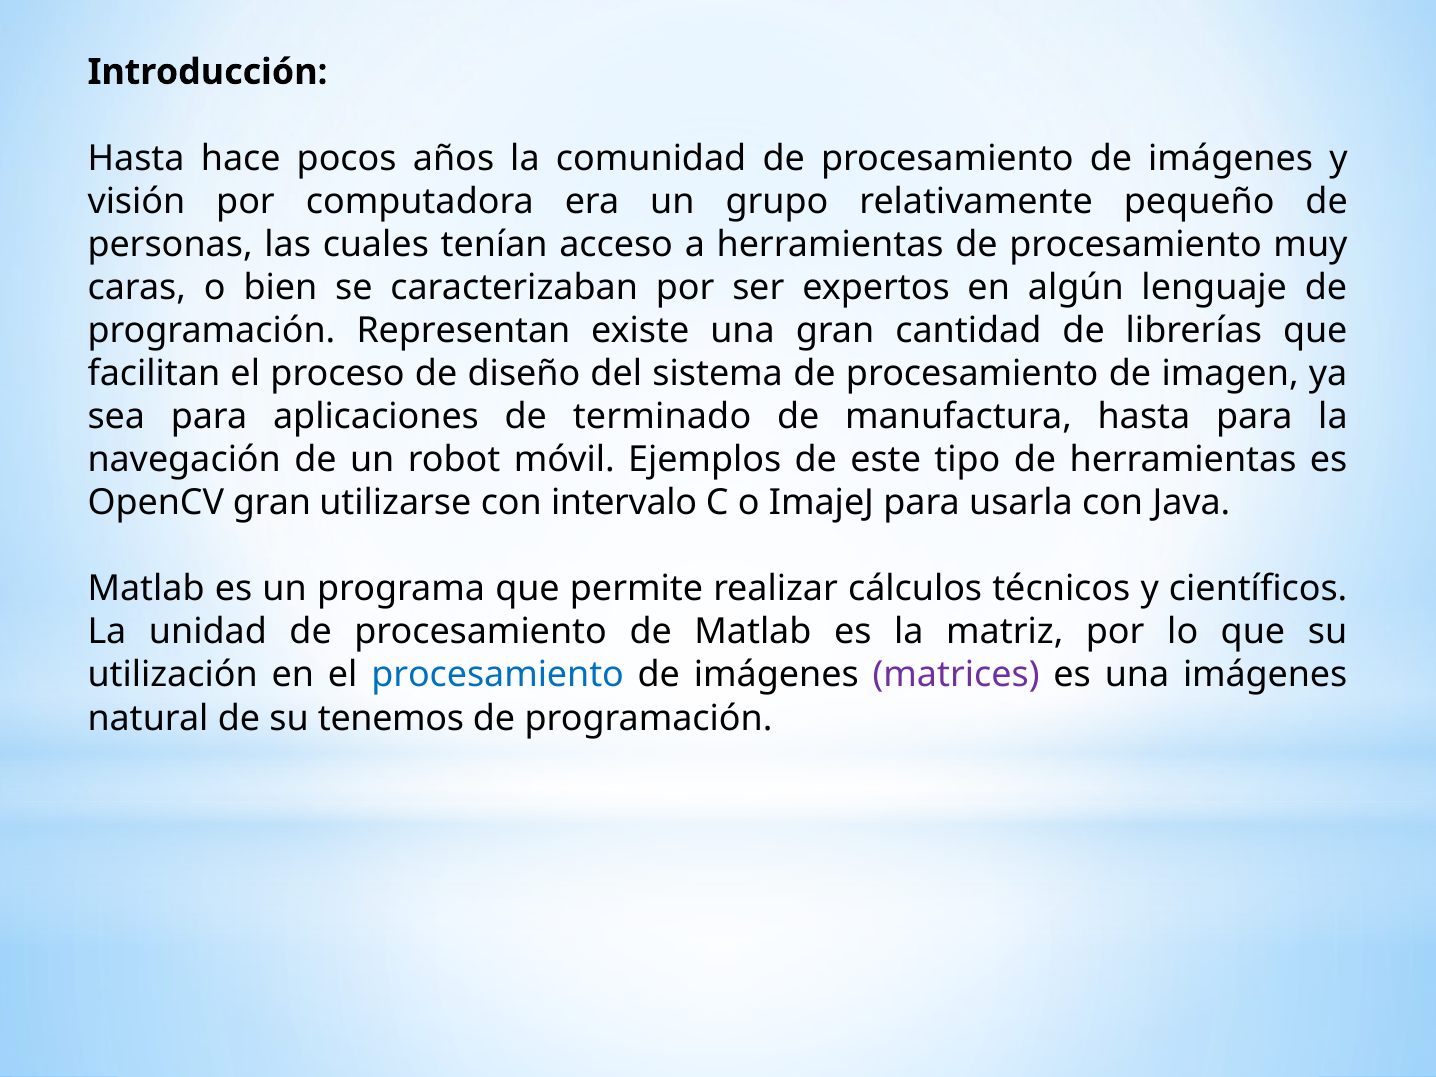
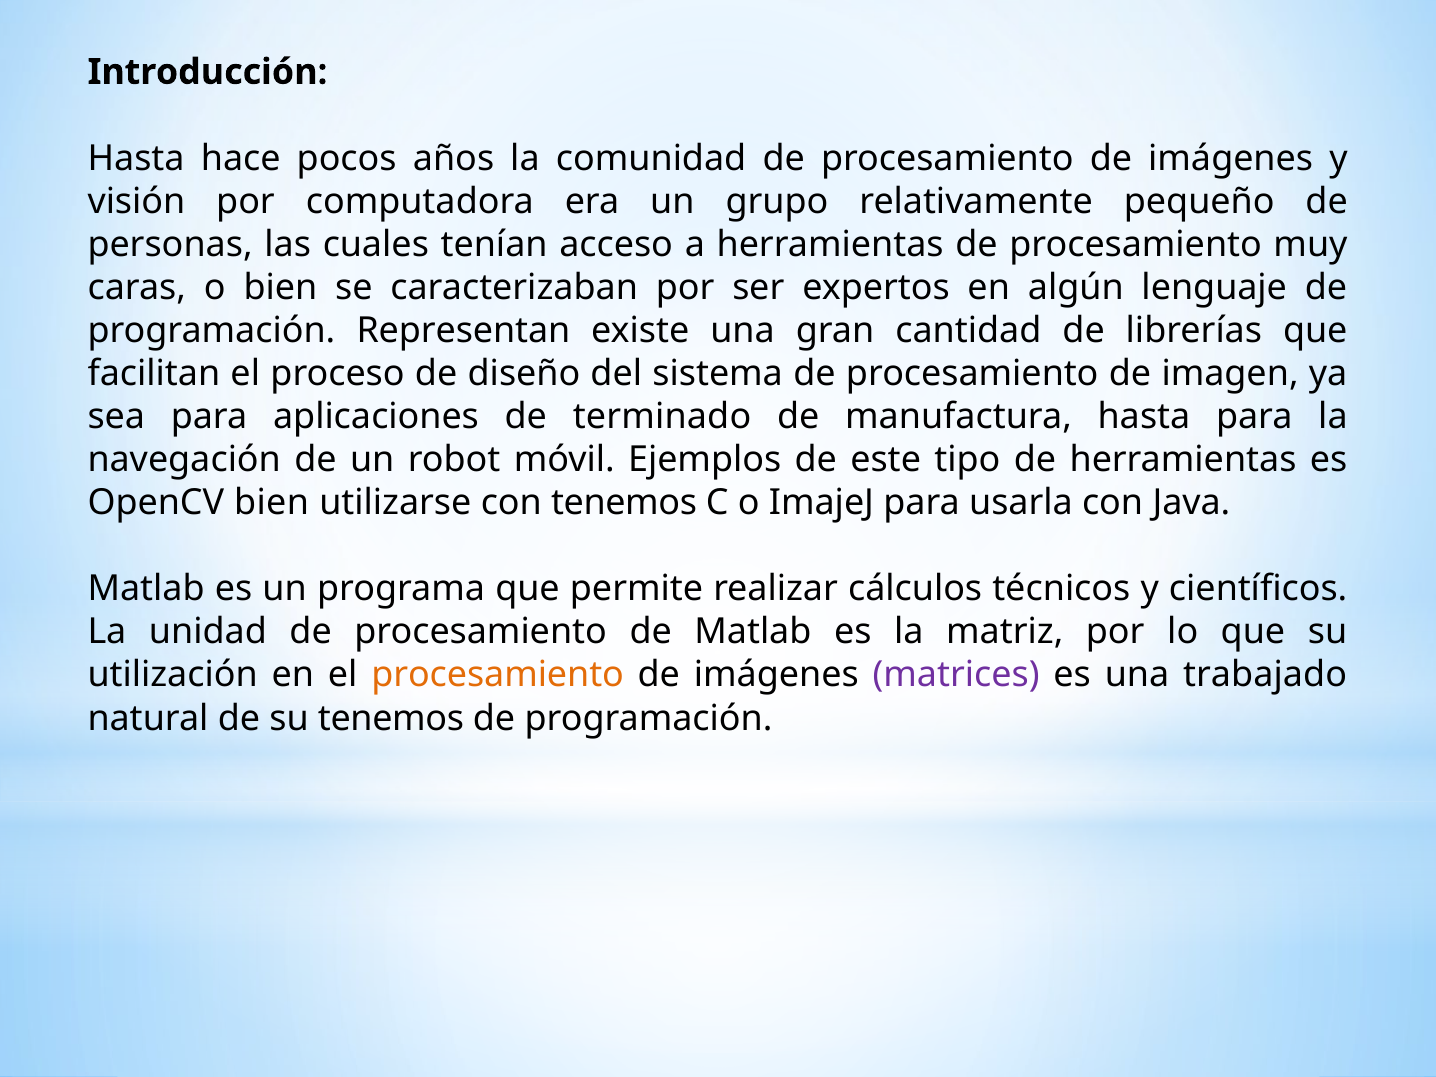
OpenCV gran: gran -> bien
con intervalo: intervalo -> tenemos
procesamiento at (498, 675) colour: blue -> orange
una imágenes: imágenes -> trabajado
